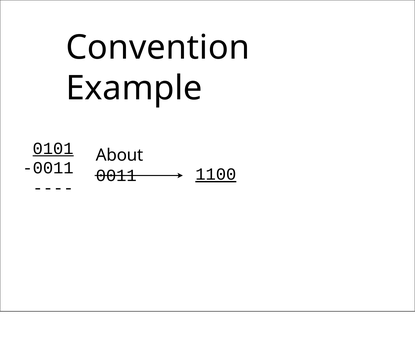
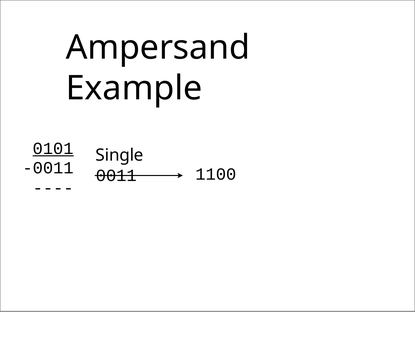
Convention: Convention -> Ampersand
About: About -> Single
1100 underline: present -> none
